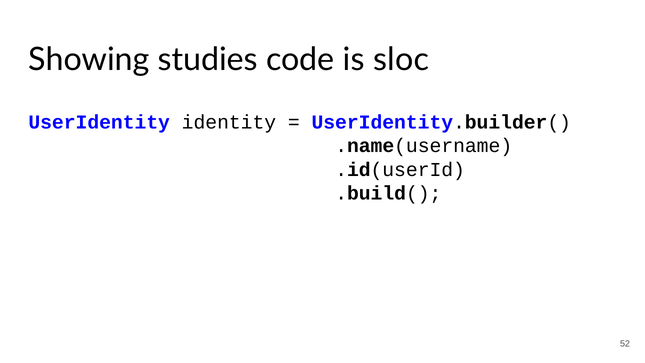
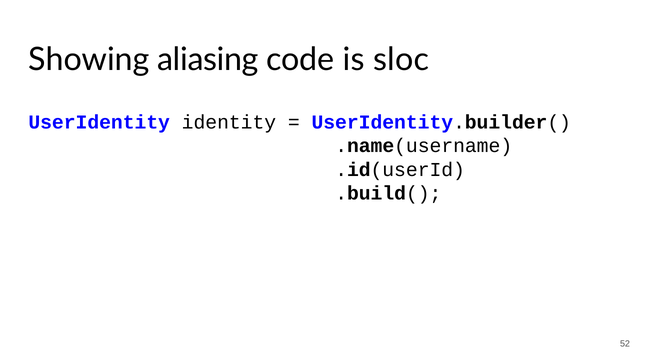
studies: studies -> aliasing
